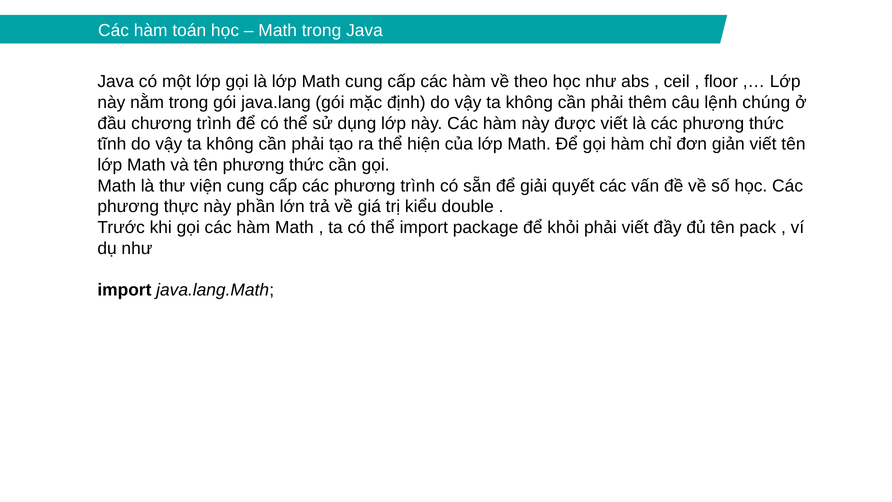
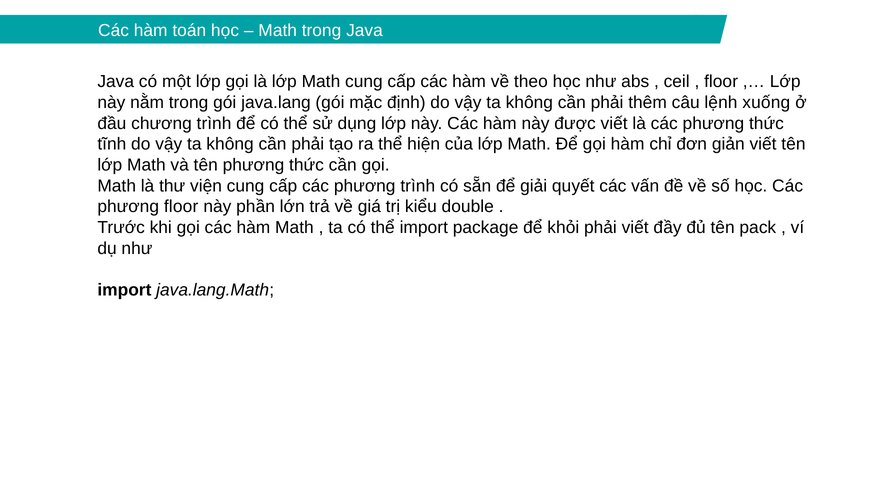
chúng: chúng -> xuống
phương thực: thực -> floor
